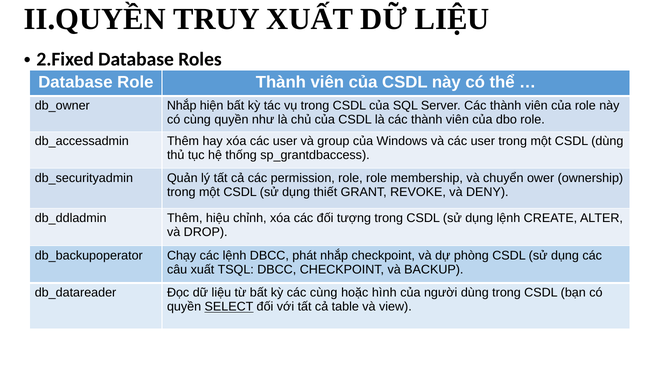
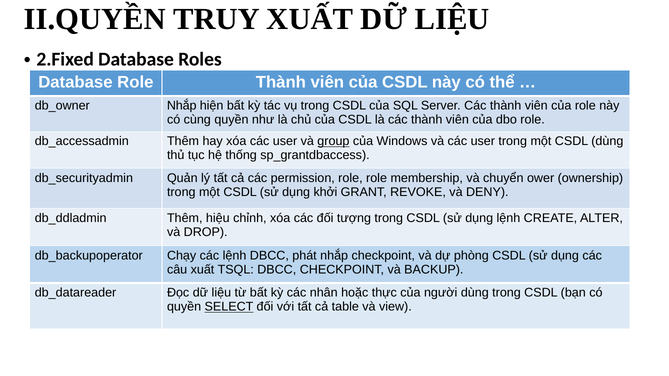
group underline: none -> present
thiết: thiết -> khởi
các cùng: cùng -> nhân
hình: hình -> thực
